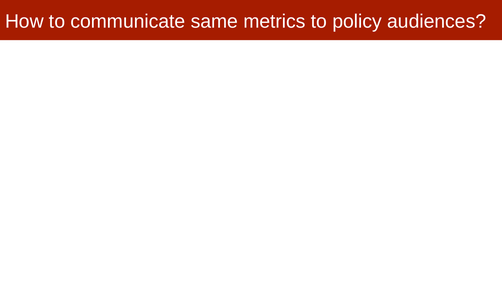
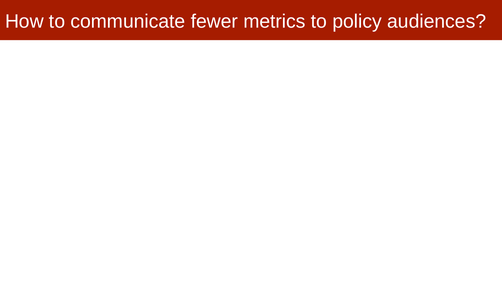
same: same -> fewer
